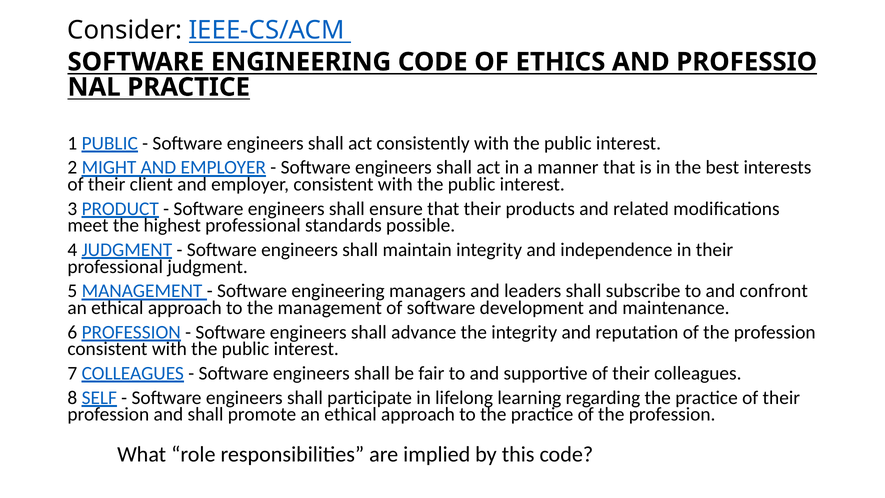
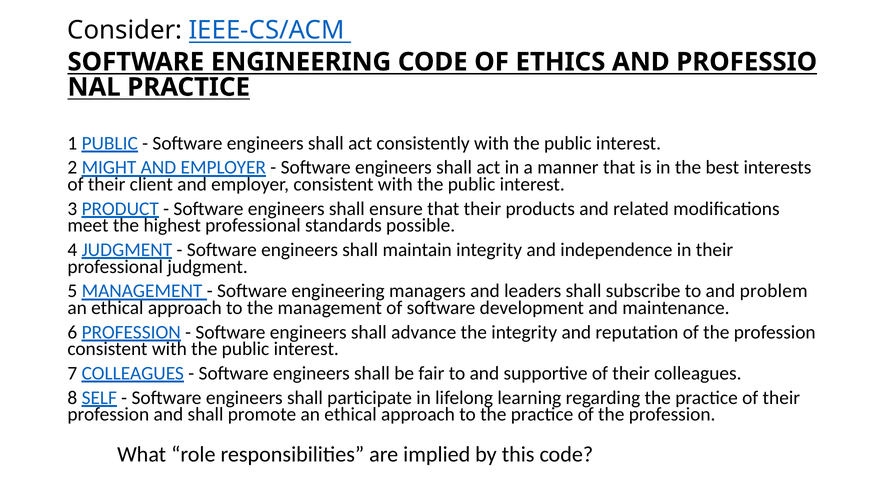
confront: confront -> problem
